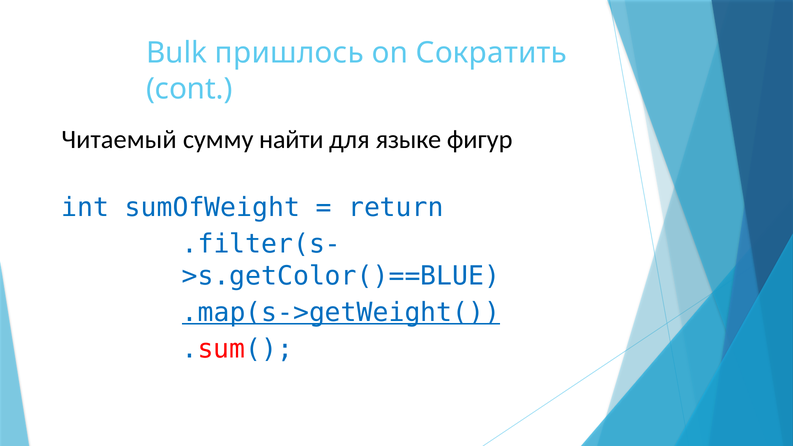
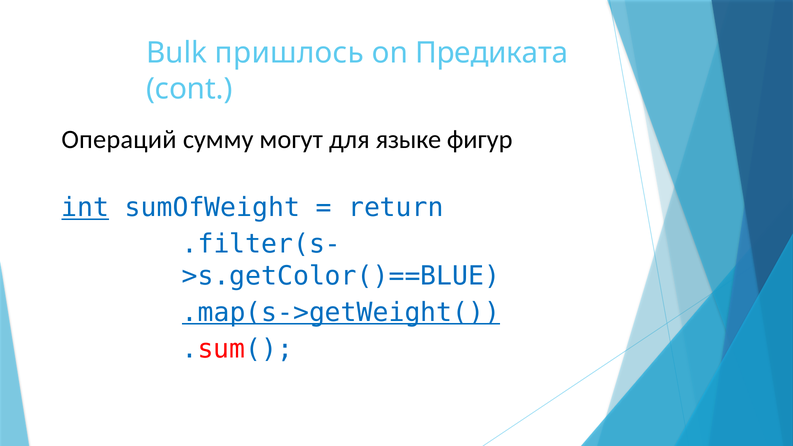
Сократить: Сократить -> Предиката
Читаемый: Читаемый -> Операций
найти: найти -> могут
int underline: none -> present
